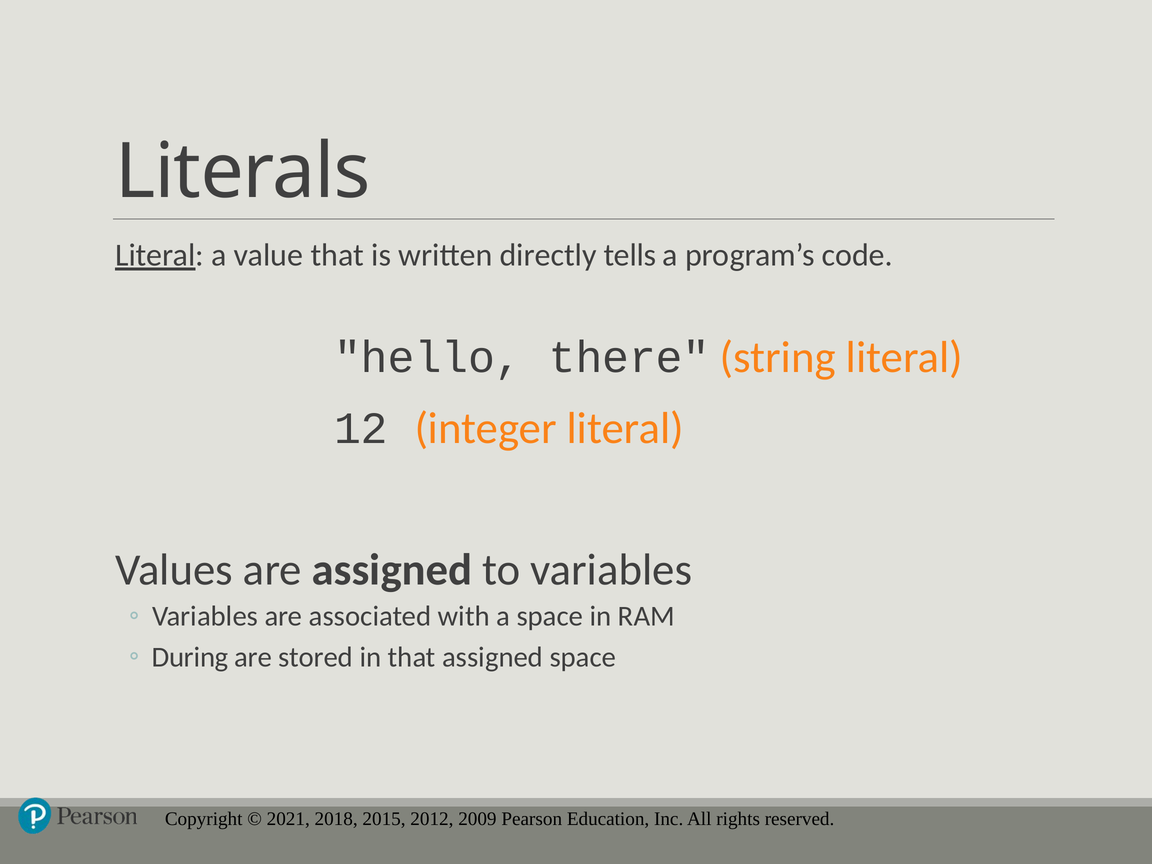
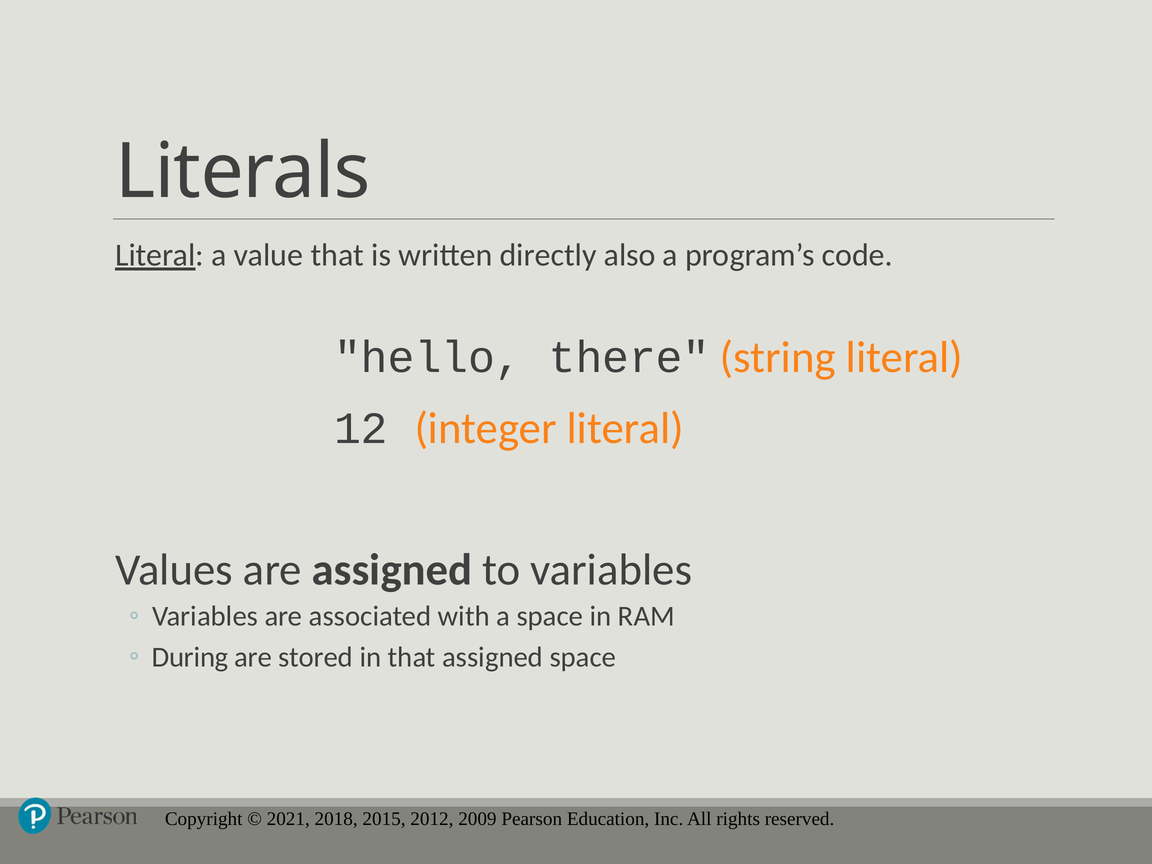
tells: tells -> also
